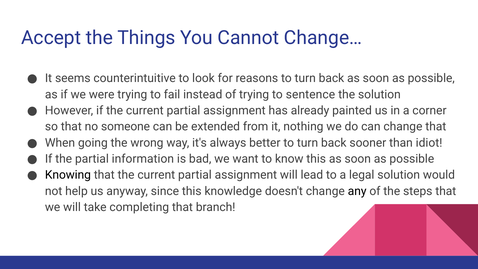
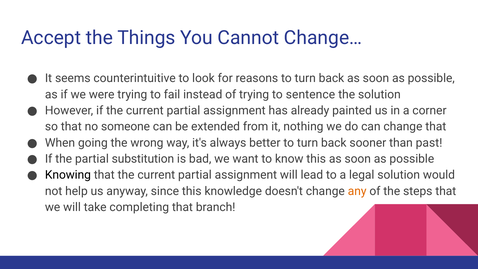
idiot: idiot -> past
information: information -> substitution
any colour: black -> orange
